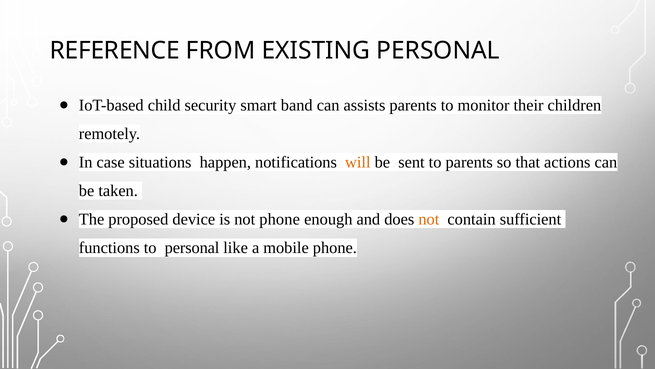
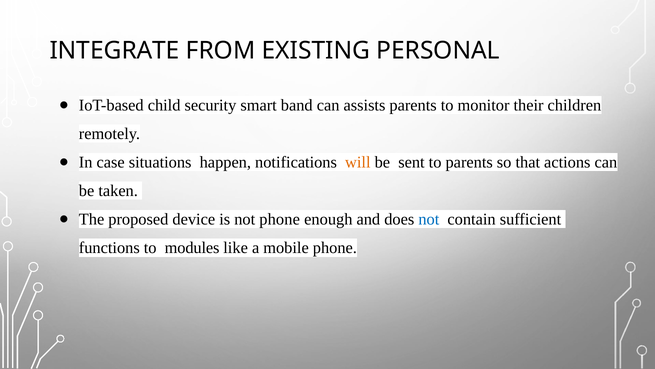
REFERENCE: REFERENCE -> INTEGRATE
not at (429, 219) colour: orange -> blue
to personal: personal -> modules
